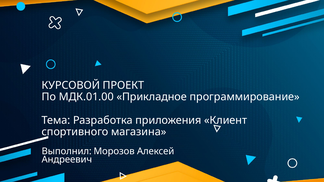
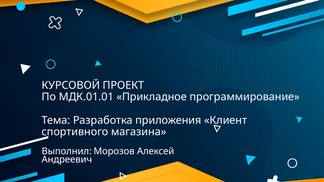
МДК.01.00: МДК.01.00 -> МДК.01.01
